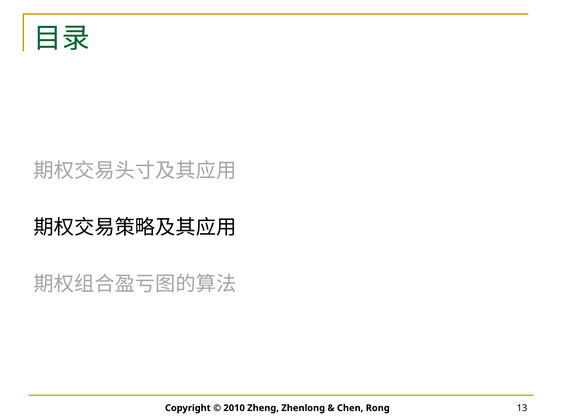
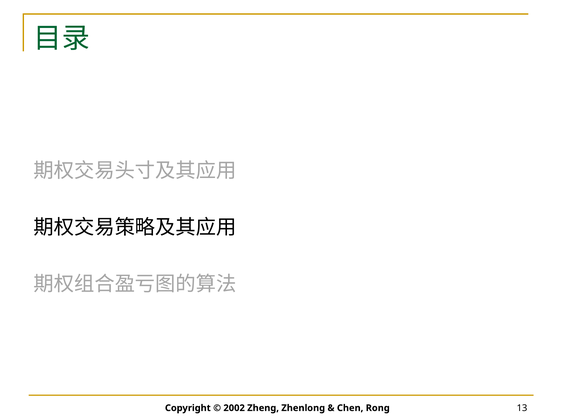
2010: 2010 -> 2002
